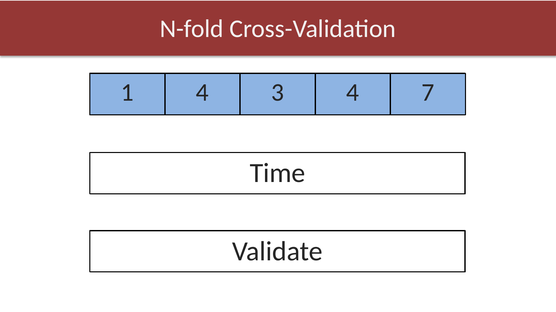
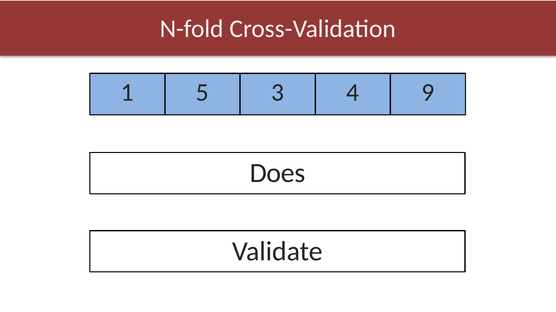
1 4: 4 -> 5
7: 7 -> 9
Time: Time -> Does
